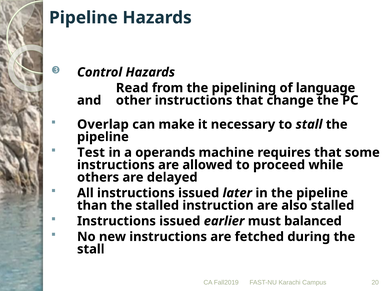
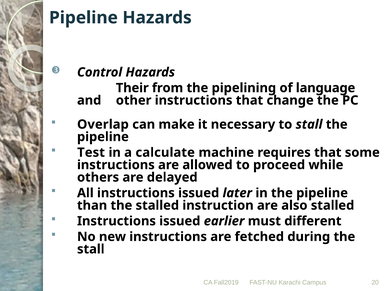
Read: Read -> Their
operands: operands -> calculate
balanced: balanced -> different
